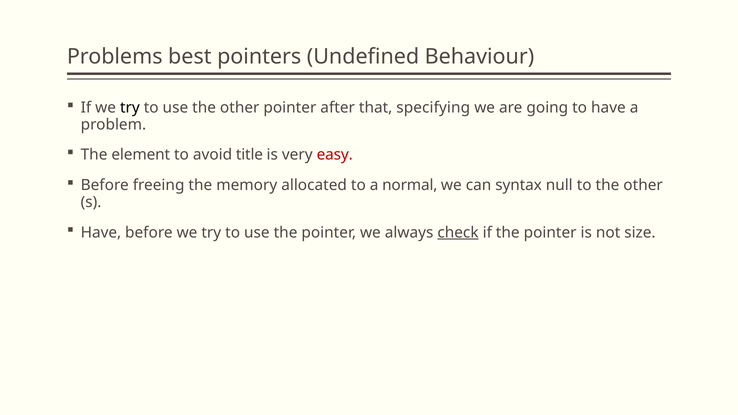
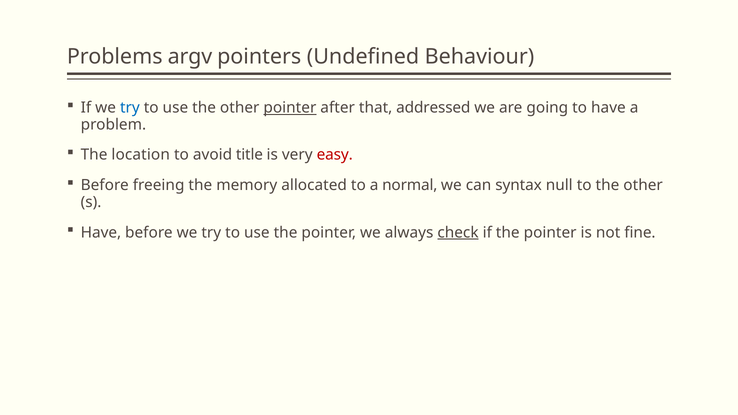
best: best -> argv
try at (130, 108) colour: black -> blue
pointer at (290, 108) underline: none -> present
specifying: specifying -> addressed
element: element -> location
size: size -> fine
